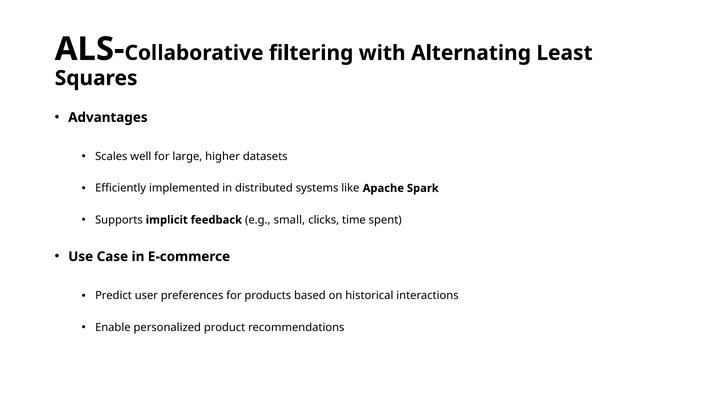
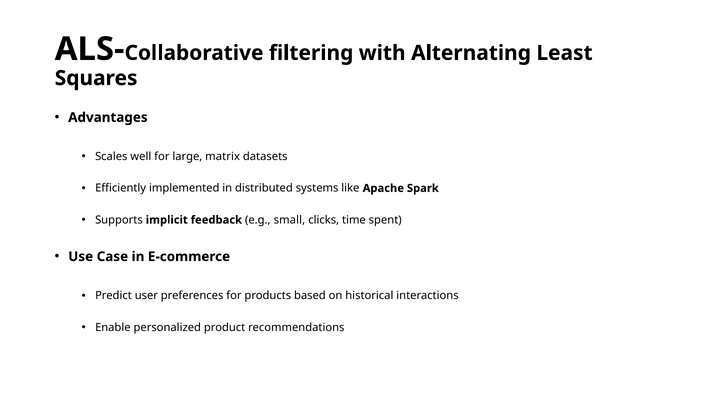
higher: higher -> matrix
